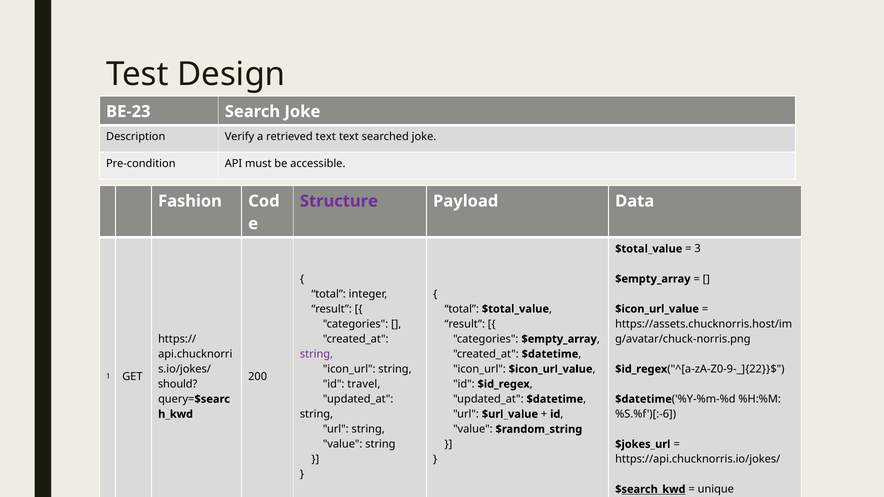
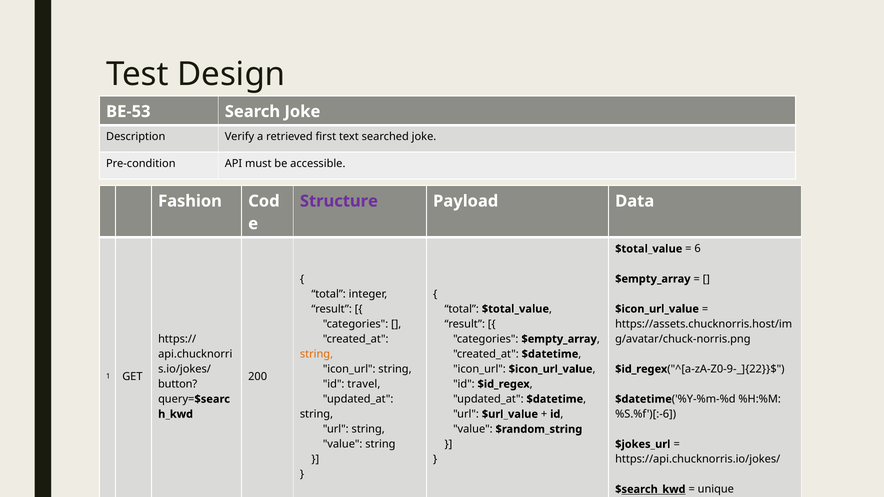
BE-23: BE-23 -> BE-53
retrieved text: text -> first
3: 3 -> 6
string at (317, 354) colour: purple -> orange
should: should -> button
